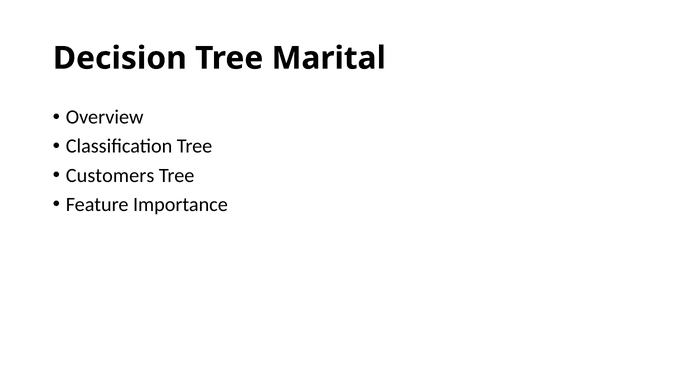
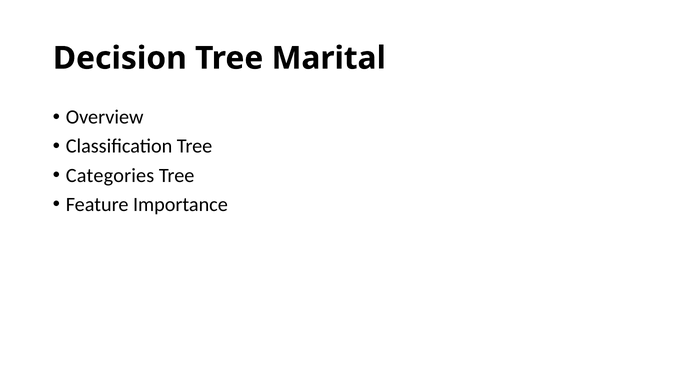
Customers: Customers -> Categories
